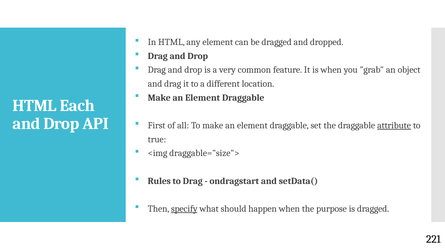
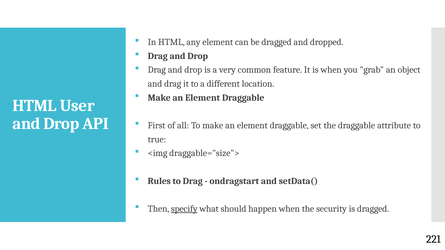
Each: Each -> User
attribute underline: present -> none
purpose: purpose -> security
